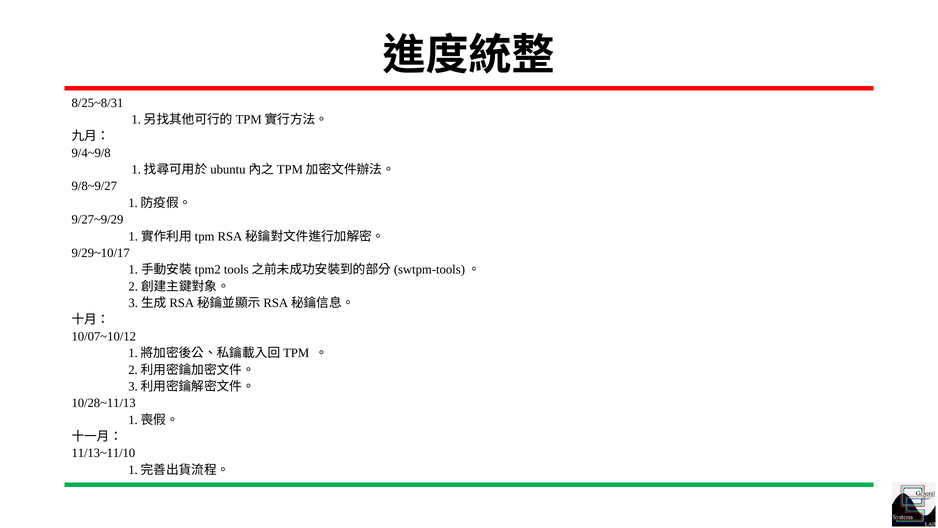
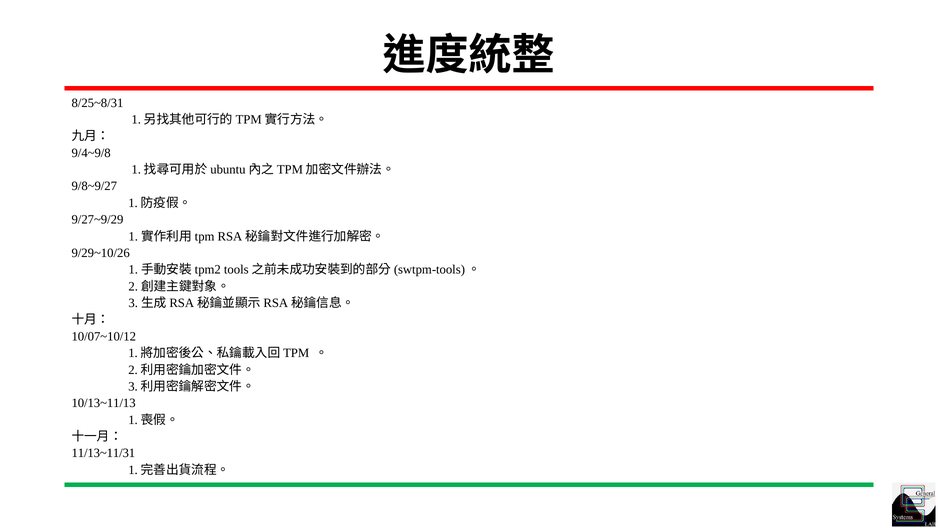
9/29~10/17: 9/29~10/17 -> 9/29~10/26
10/28~11/13: 10/28~11/13 -> 10/13~11/13
11/13~11/10: 11/13~11/10 -> 11/13~11/31
